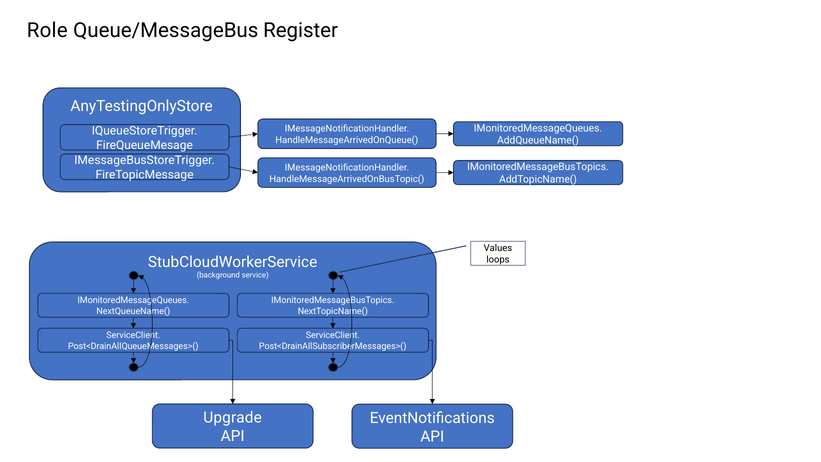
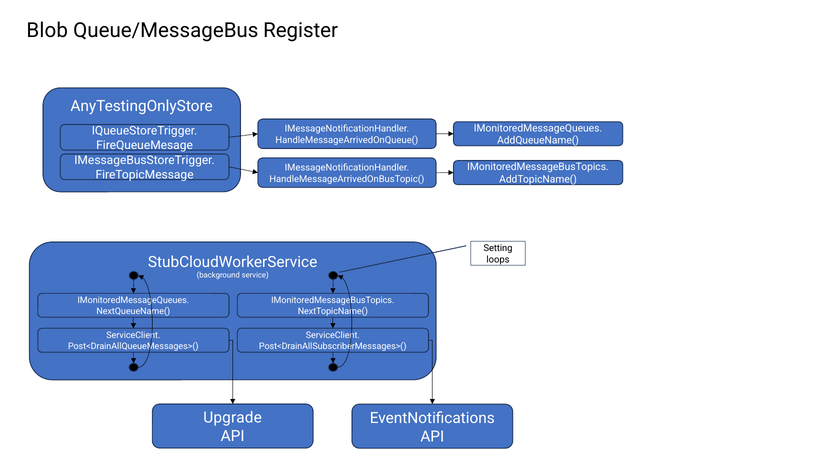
Role: Role -> Blob
Values: Values -> Setting
